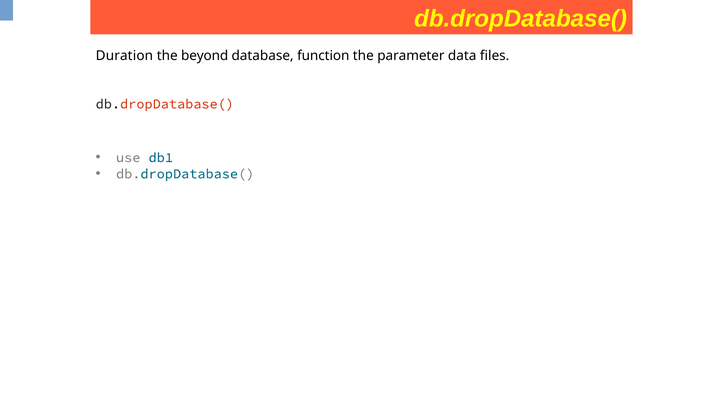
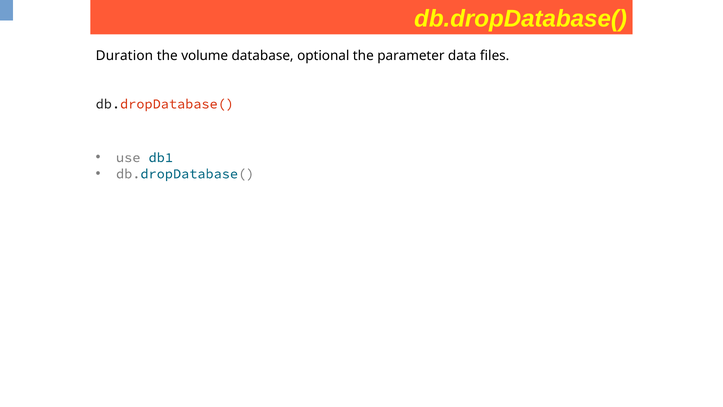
beyond: beyond -> volume
function: function -> optional
